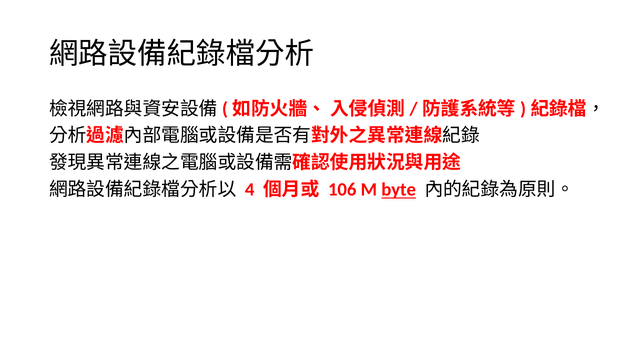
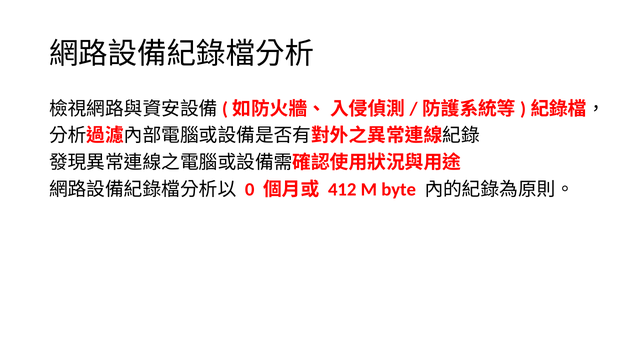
4: 4 -> 0
106: 106 -> 412
byte underline: present -> none
